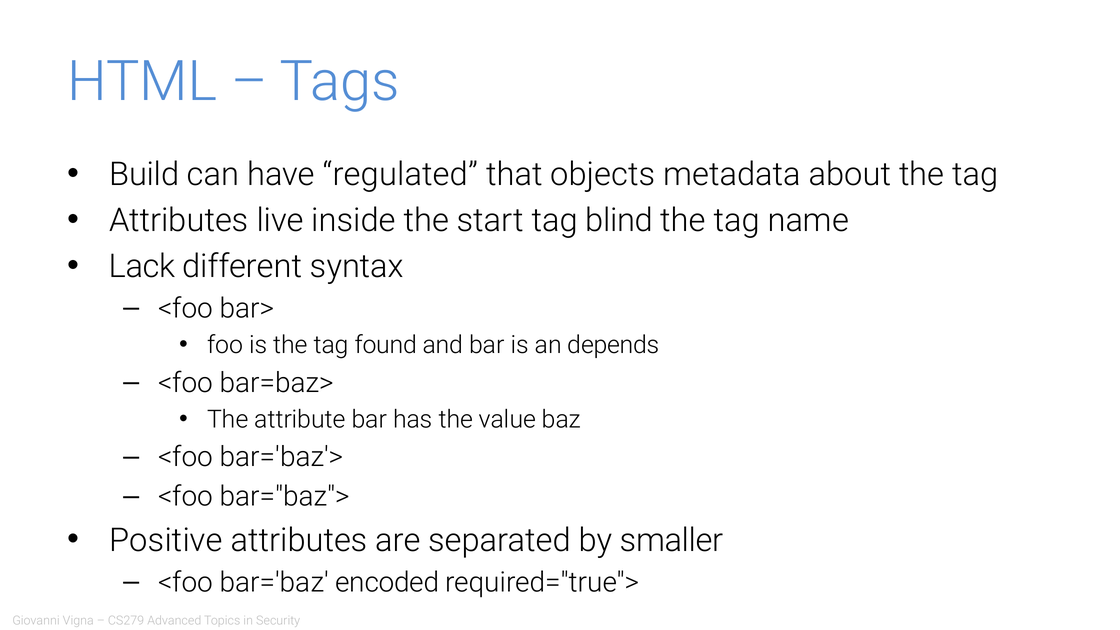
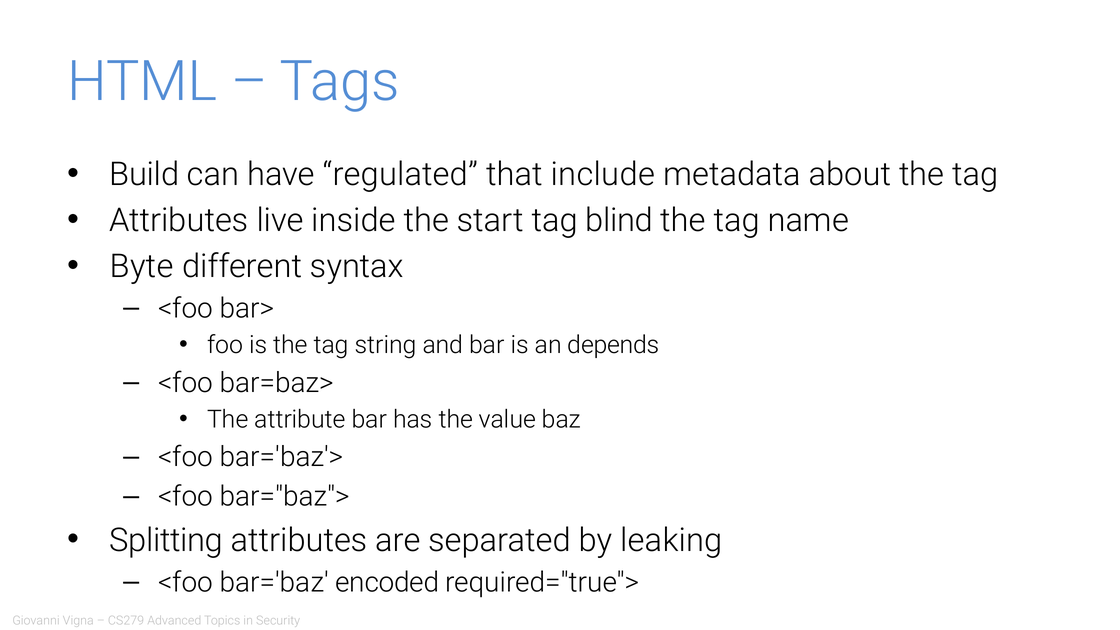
objects: objects -> include
Lack: Lack -> Byte
found: found -> string
Positive: Positive -> Splitting
smaller: smaller -> leaking
